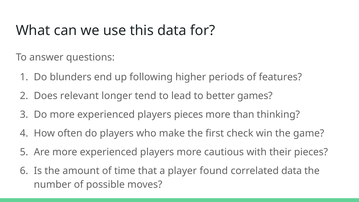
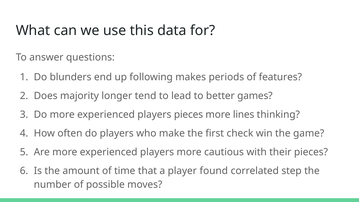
higher: higher -> makes
relevant: relevant -> majority
than: than -> lines
correlated data: data -> step
